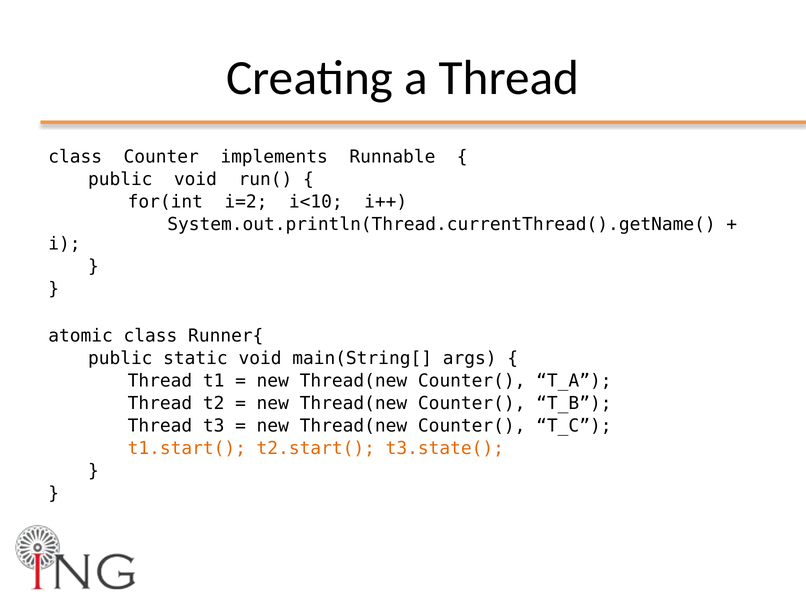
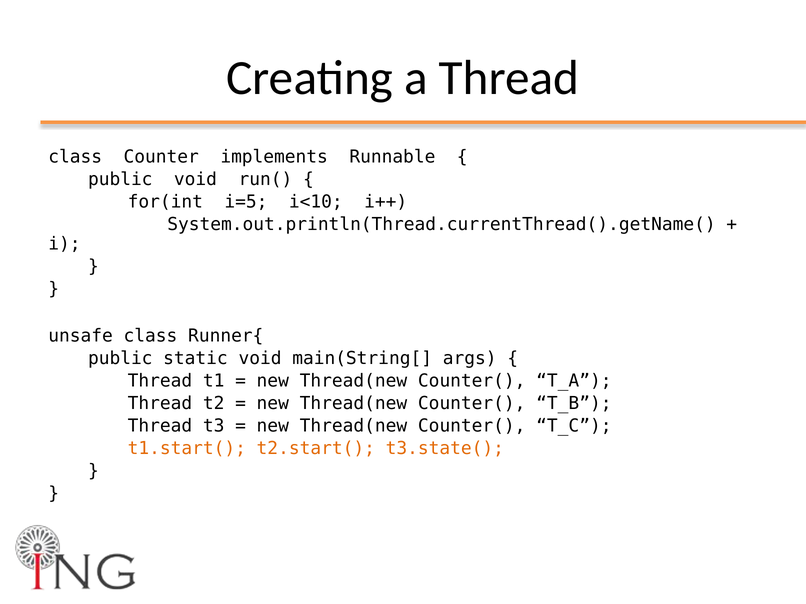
i=2: i=2 -> i=5
atomic: atomic -> unsafe
